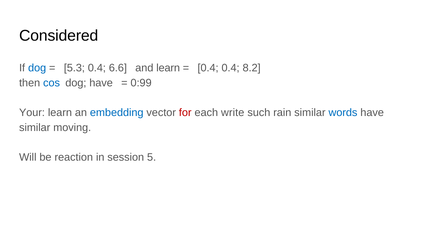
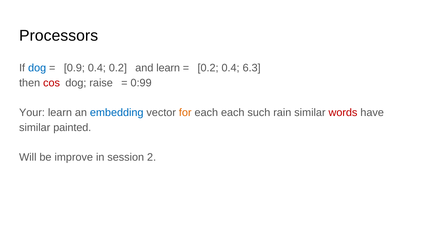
Considered: Considered -> Processors
5.3: 5.3 -> 0.9
0.4 6.6: 6.6 -> 0.2
0.4 at (208, 68): 0.4 -> 0.2
8.2: 8.2 -> 6.3
cos colour: blue -> red
dog have: have -> raise
for colour: red -> orange
each write: write -> each
words colour: blue -> red
moving: moving -> painted
reaction: reaction -> improve
5: 5 -> 2
